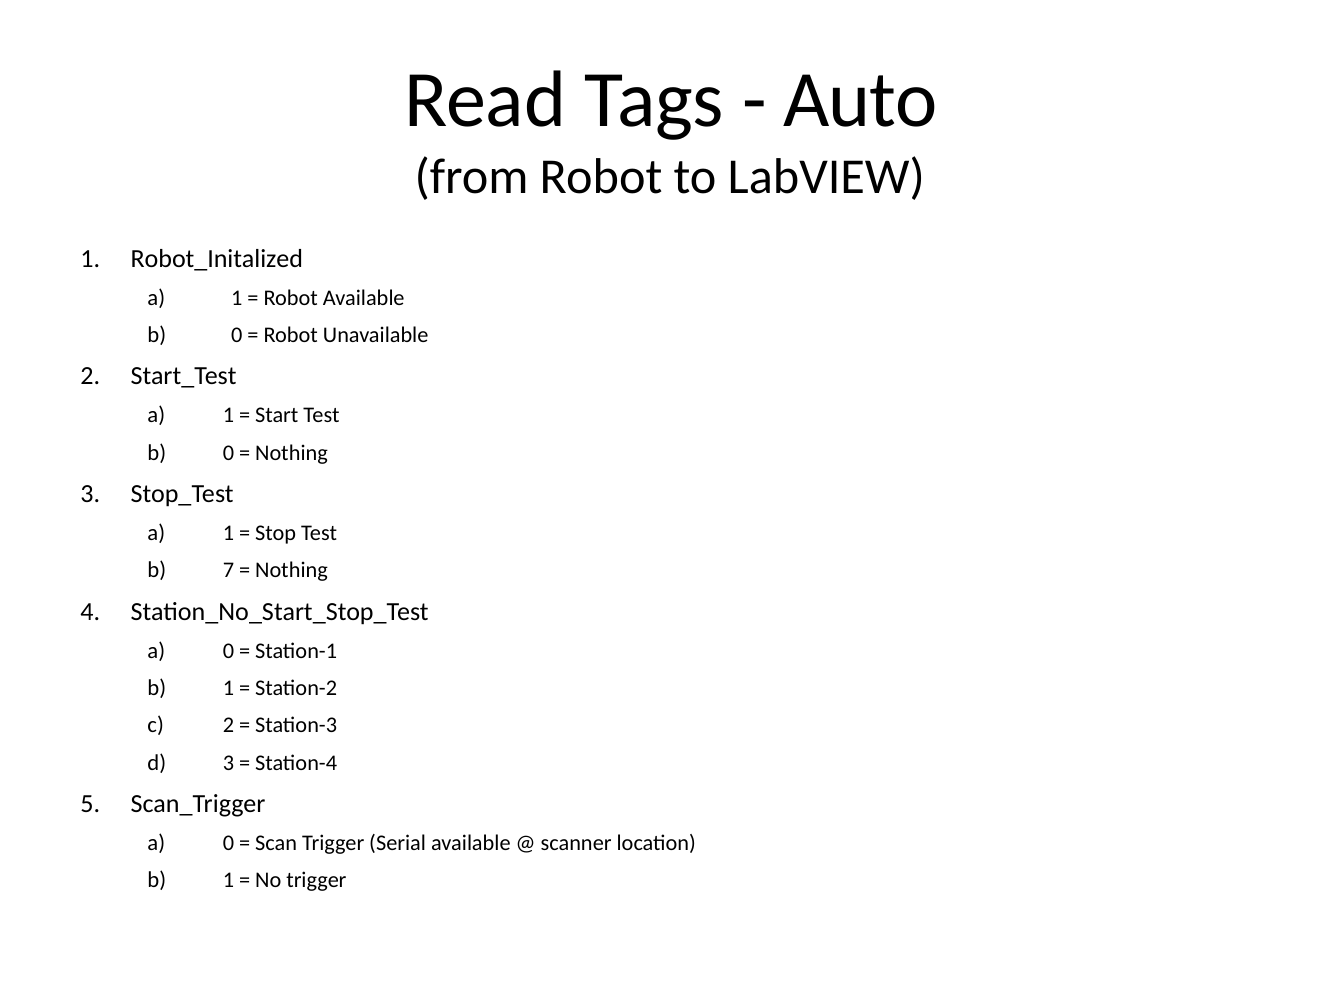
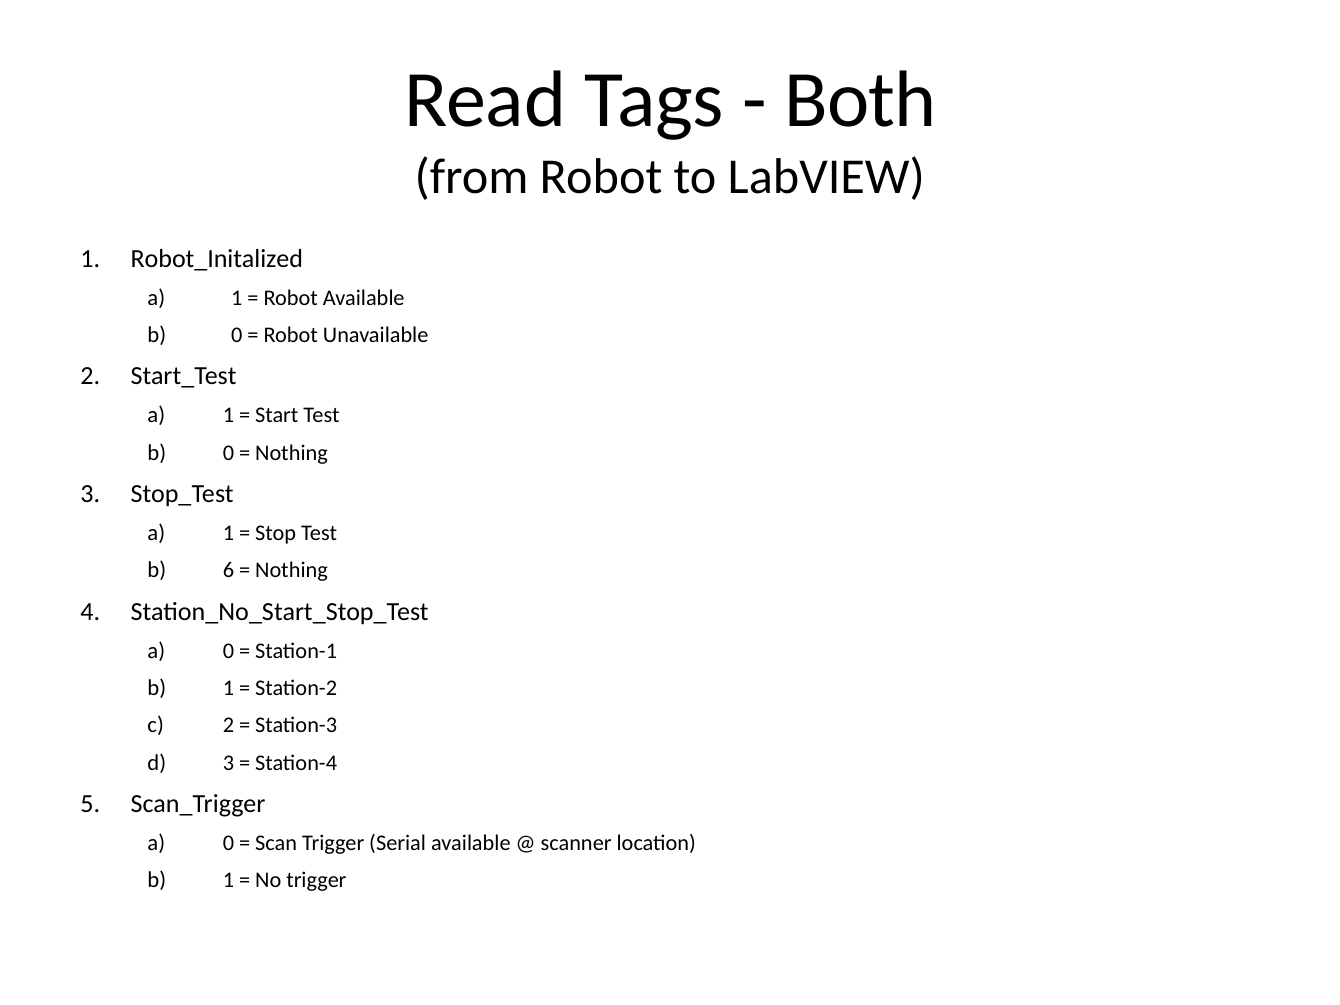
Auto: Auto -> Both
7: 7 -> 6
